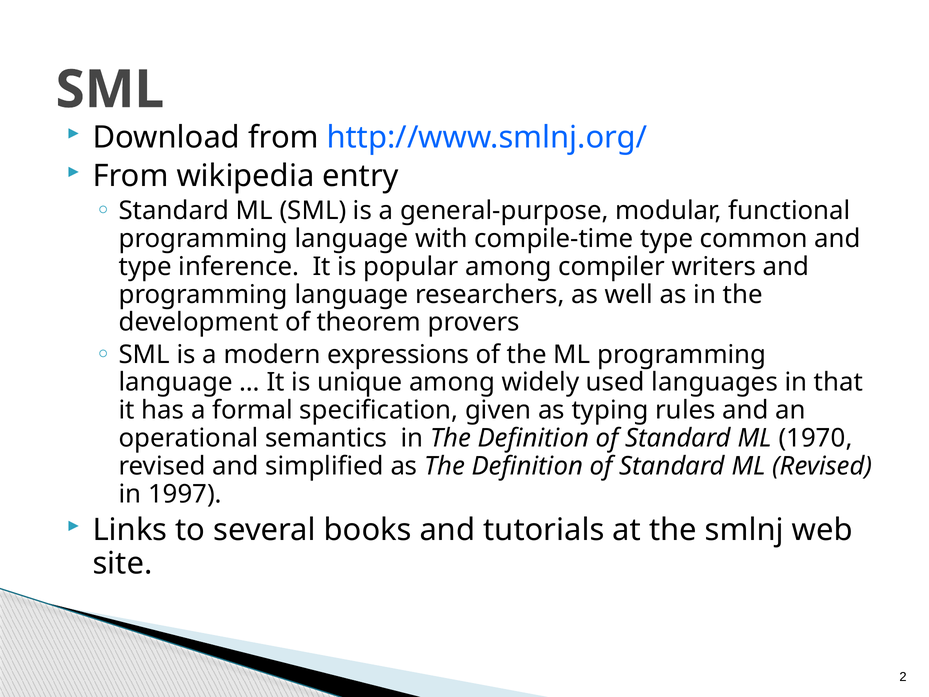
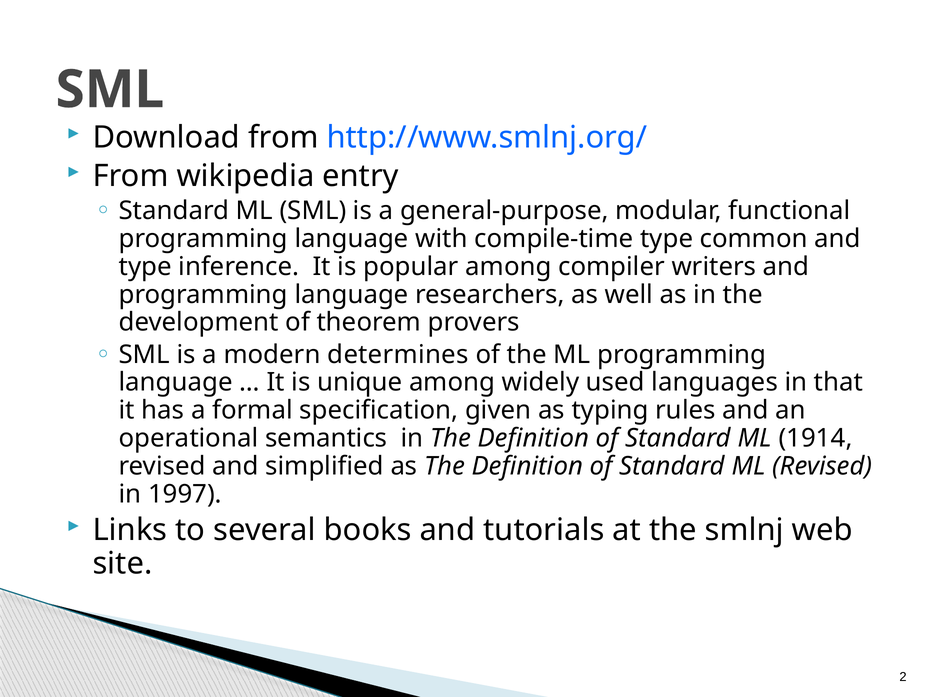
expressions: expressions -> determines
1970: 1970 -> 1914
